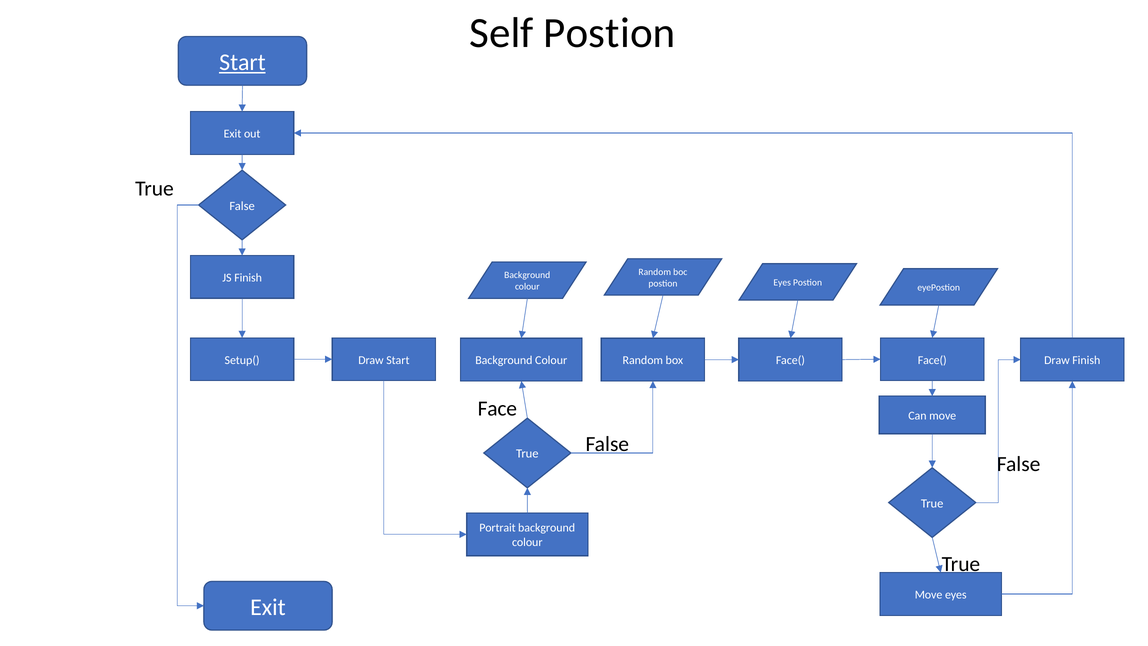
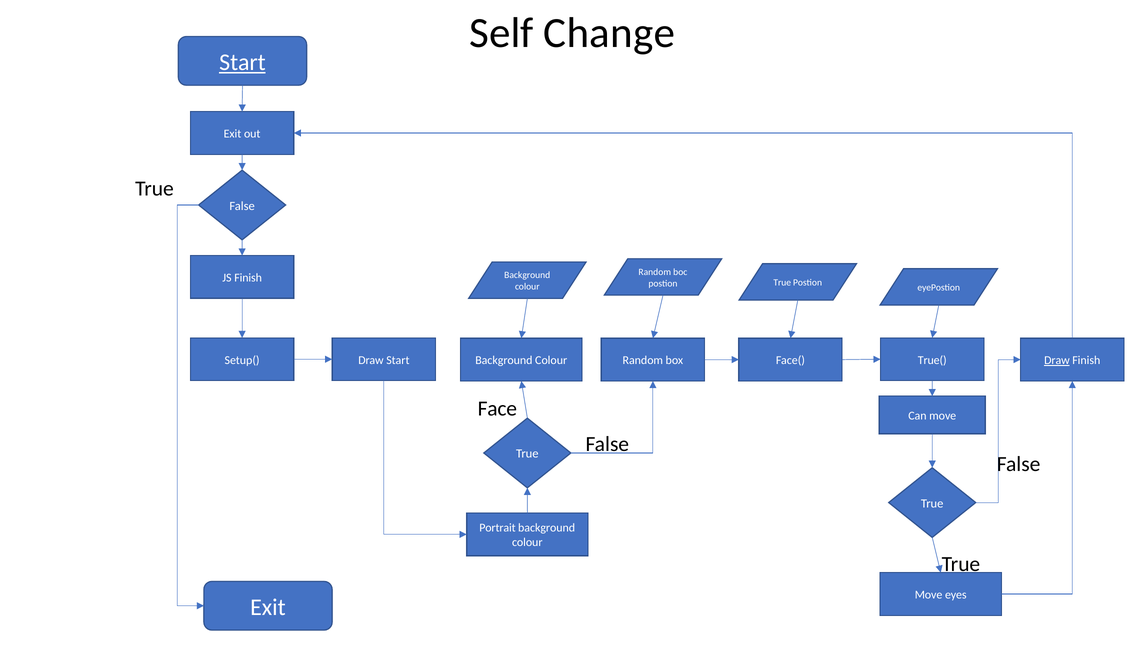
Self Postion: Postion -> Change
Eyes at (782, 282): Eyes -> True
Face( at (932, 360): Face( -> True(
Draw at (1057, 360) underline: none -> present
